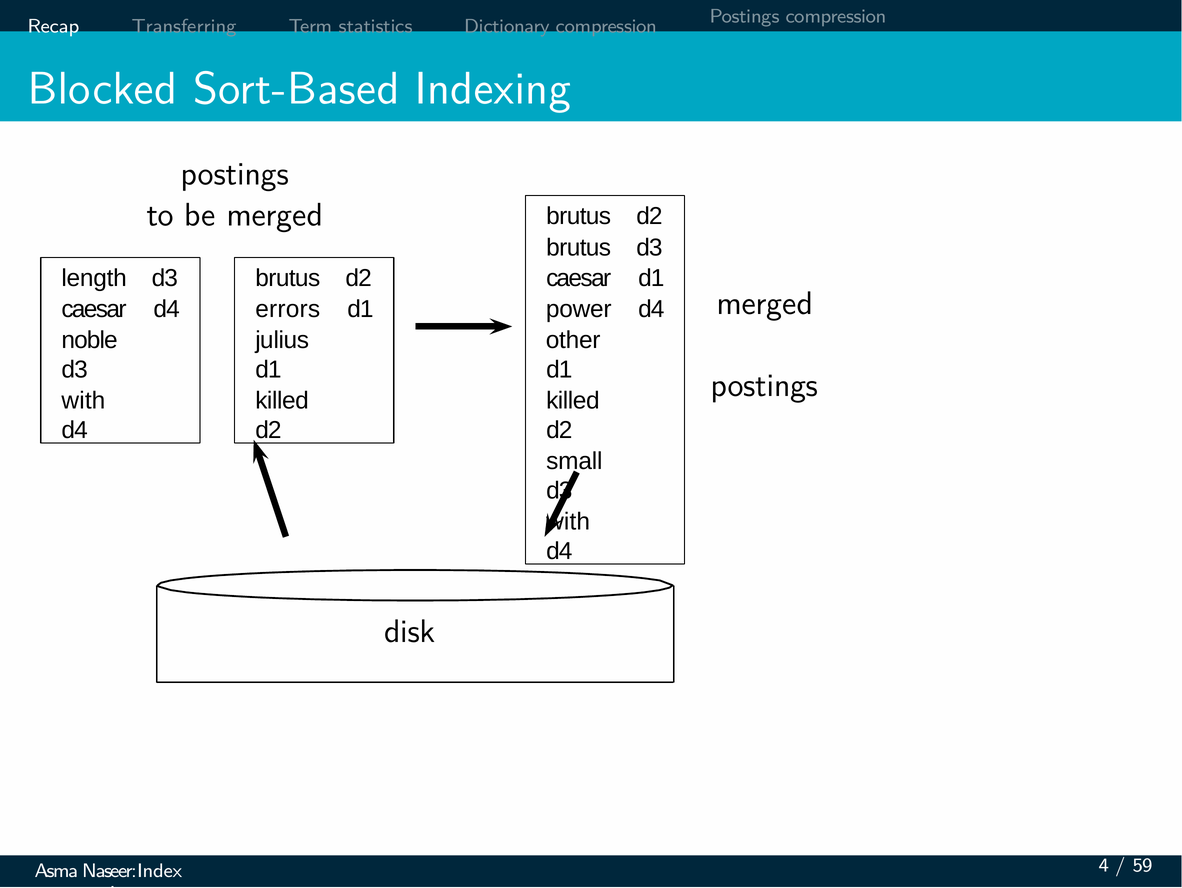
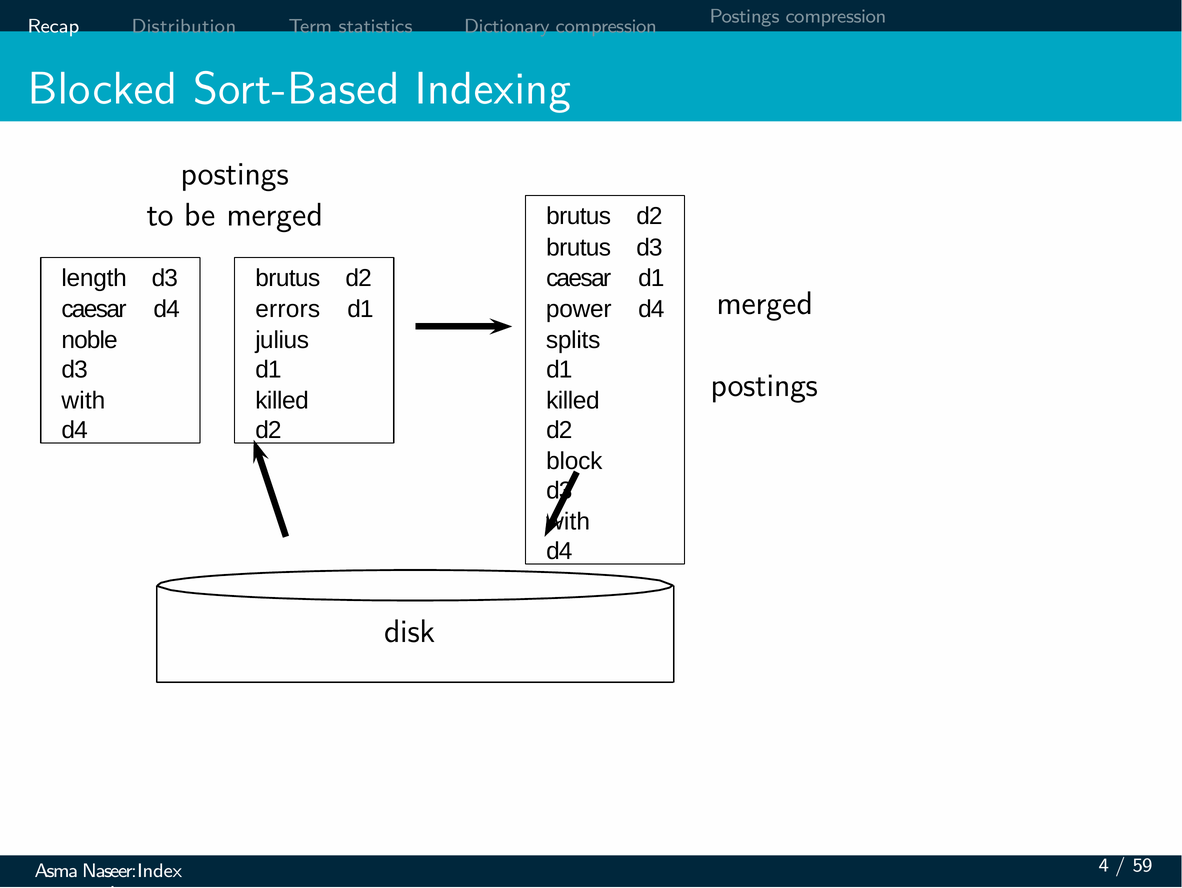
Transferring: Transferring -> Distribution
other: other -> splits
small: small -> block
